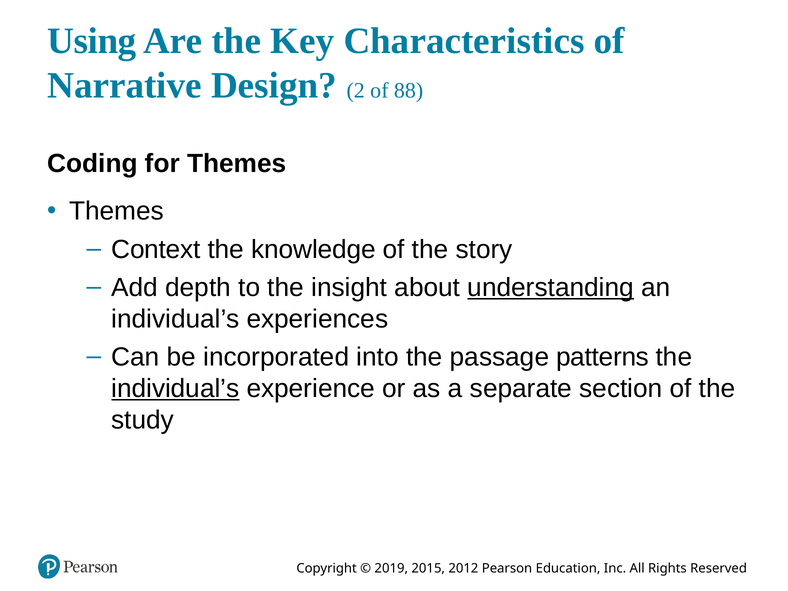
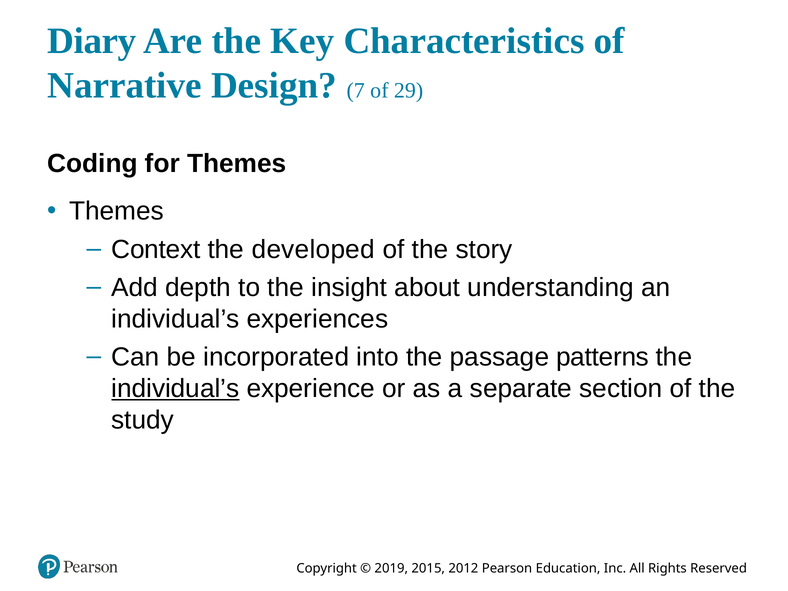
Using: Using -> Diary
2: 2 -> 7
88: 88 -> 29
knowledge: knowledge -> developed
understanding underline: present -> none
